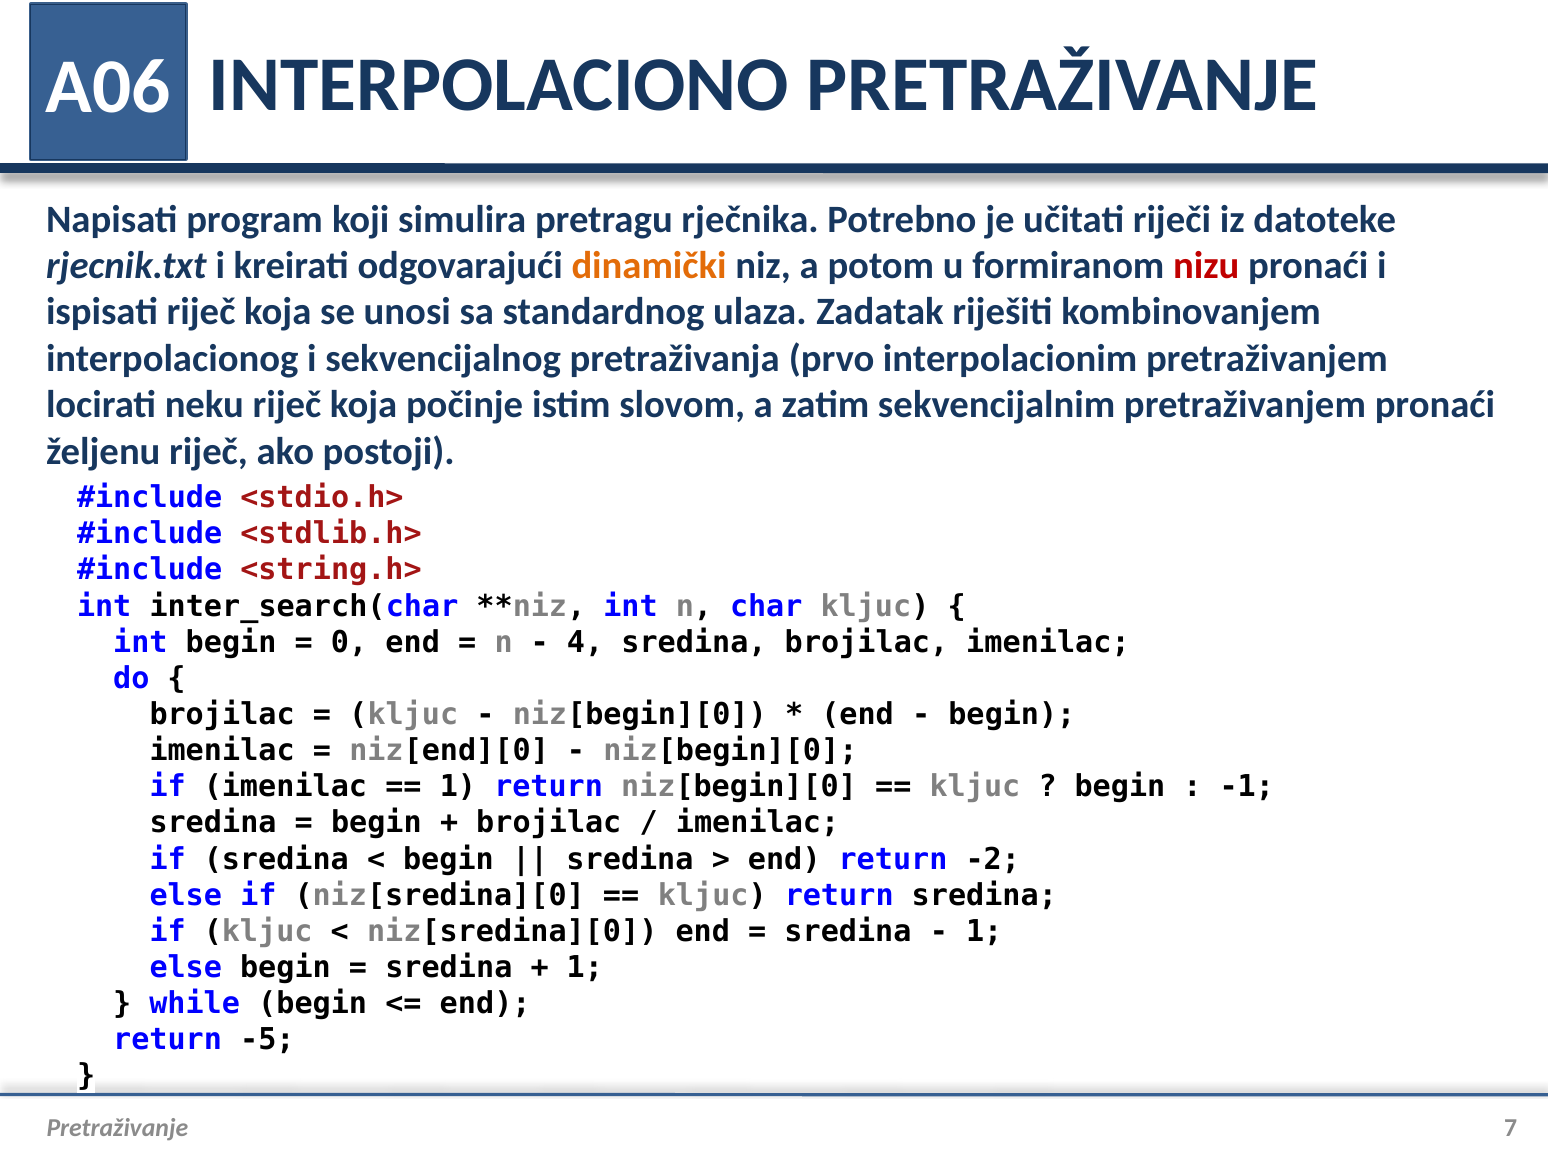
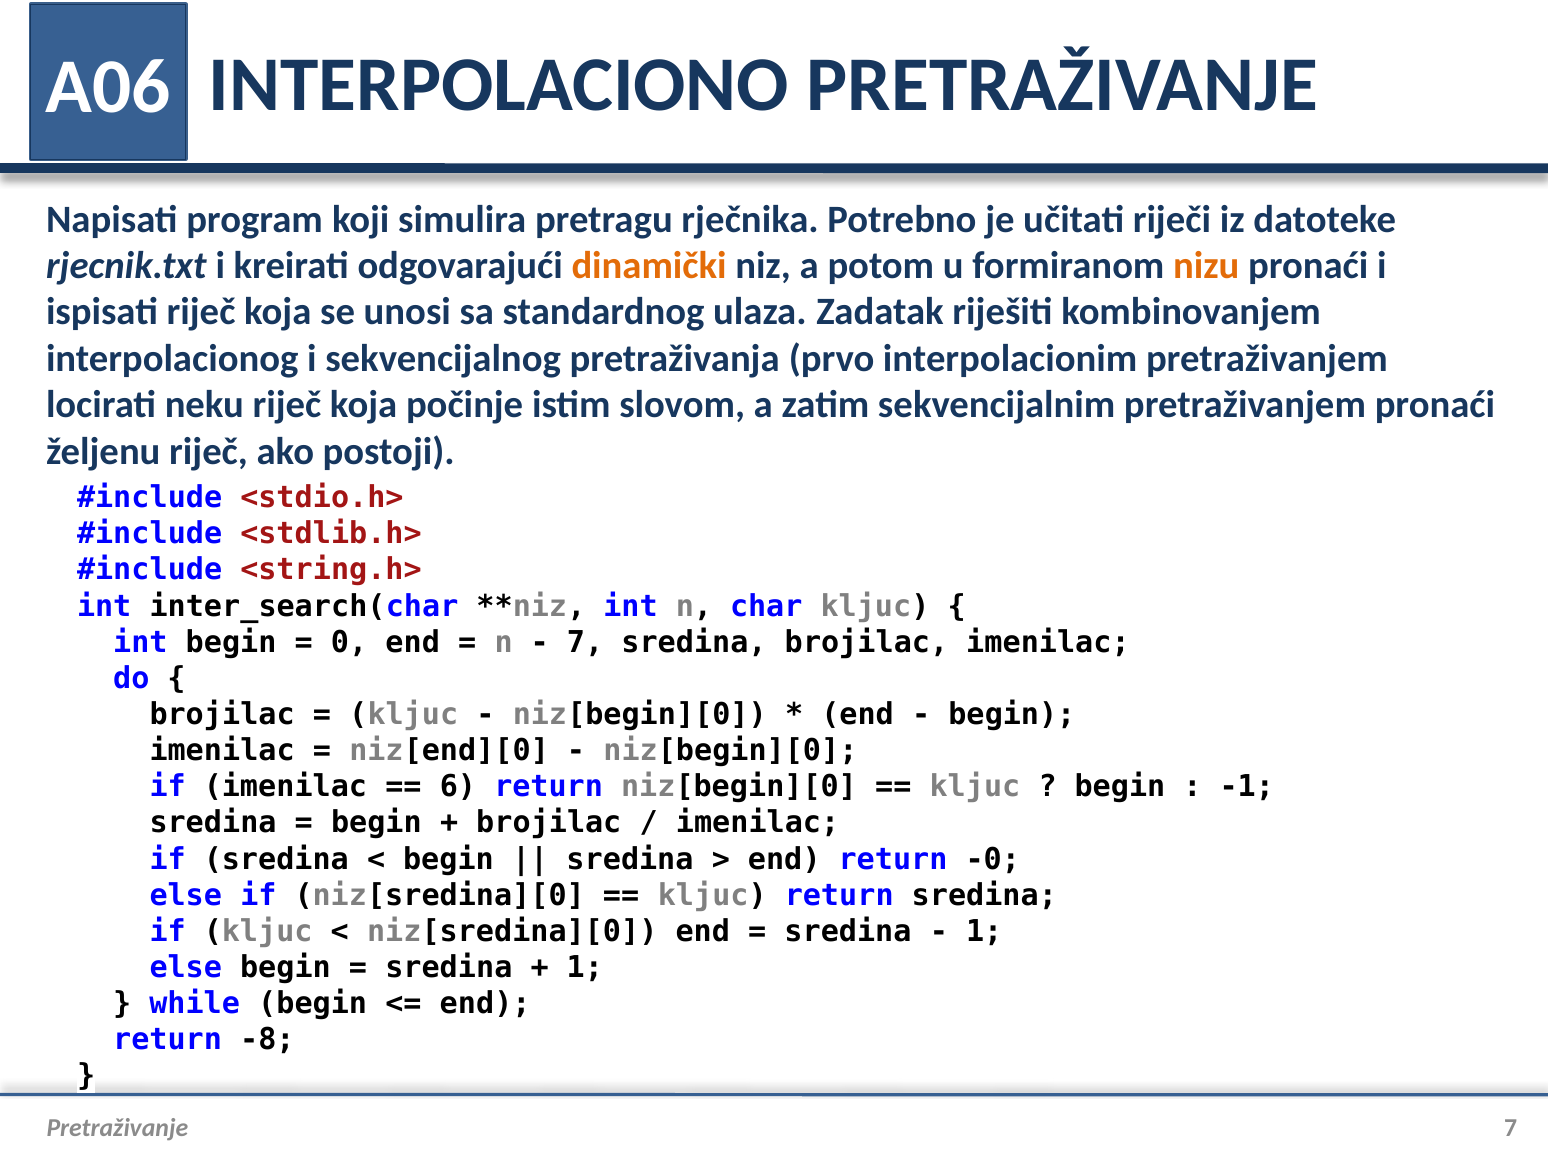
nizu colour: red -> orange
4 at (585, 642): 4 -> 7
1 at (458, 787): 1 -> 6
-2: -2 -> -0
-5: -5 -> -8
